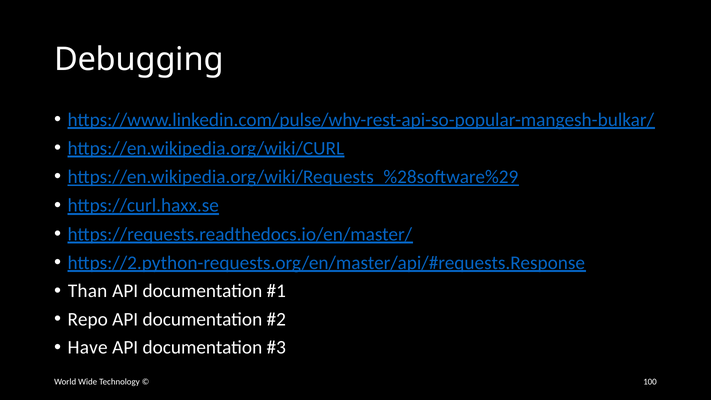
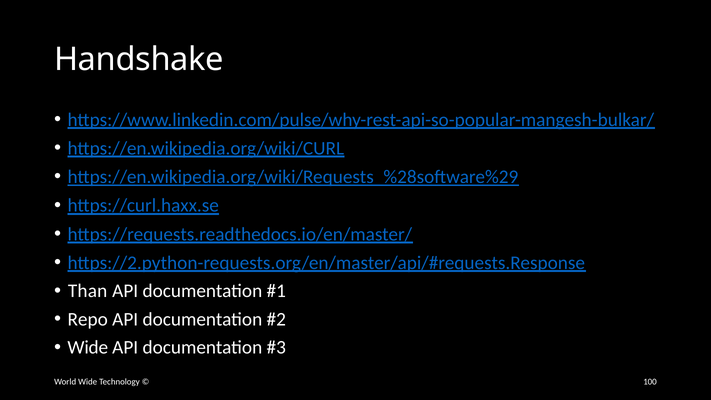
Debugging: Debugging -> Handshake
Have at (88, 347): Have -> Wide
